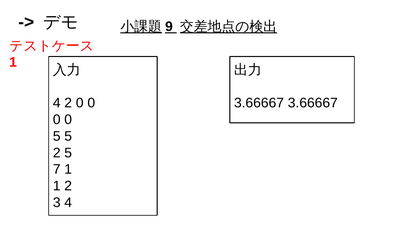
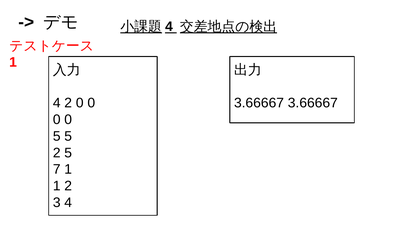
9 at (169, 27): 9 -> 4
